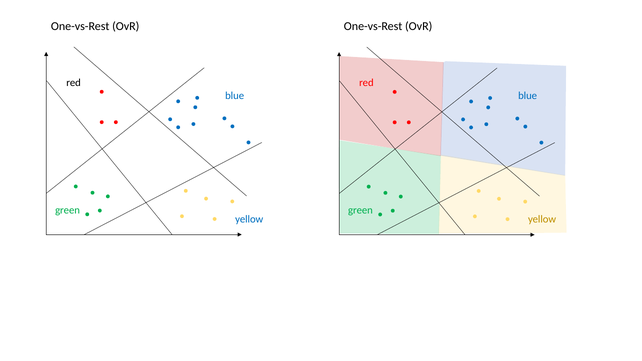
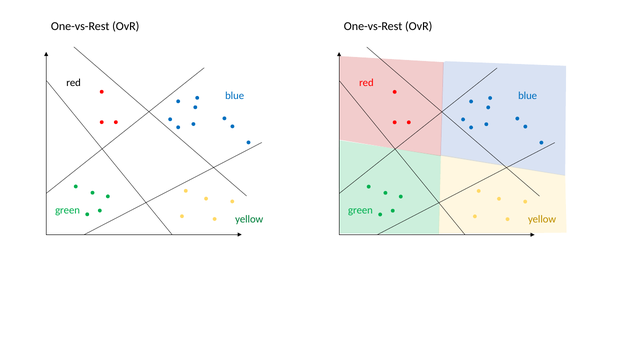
yellow at (249, 219) colour: blue -> green
